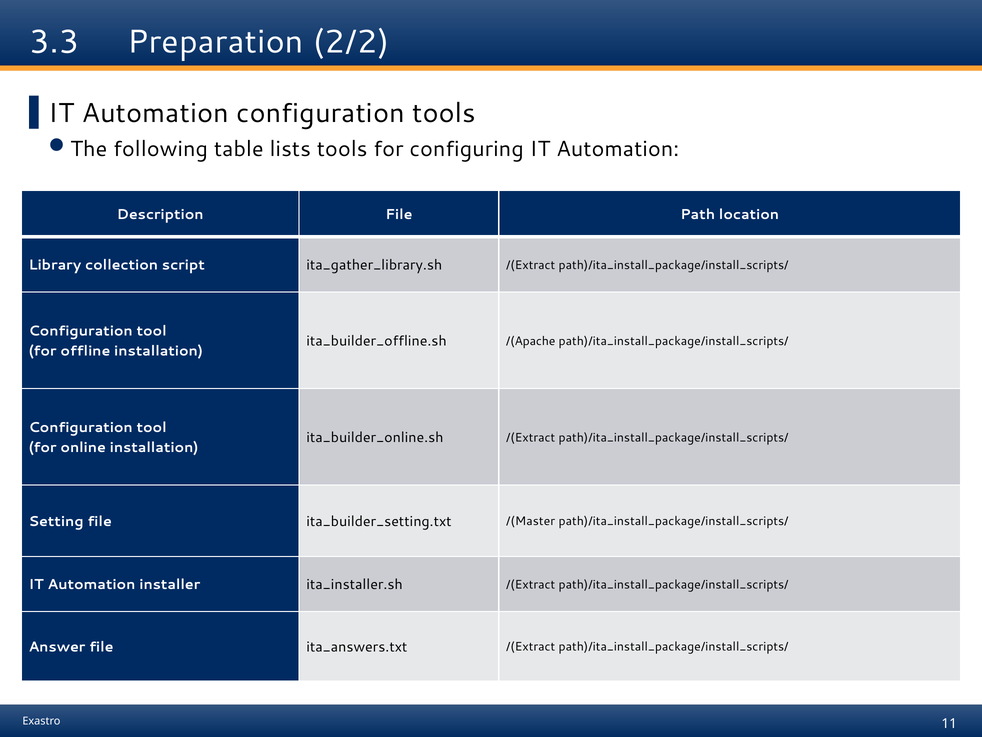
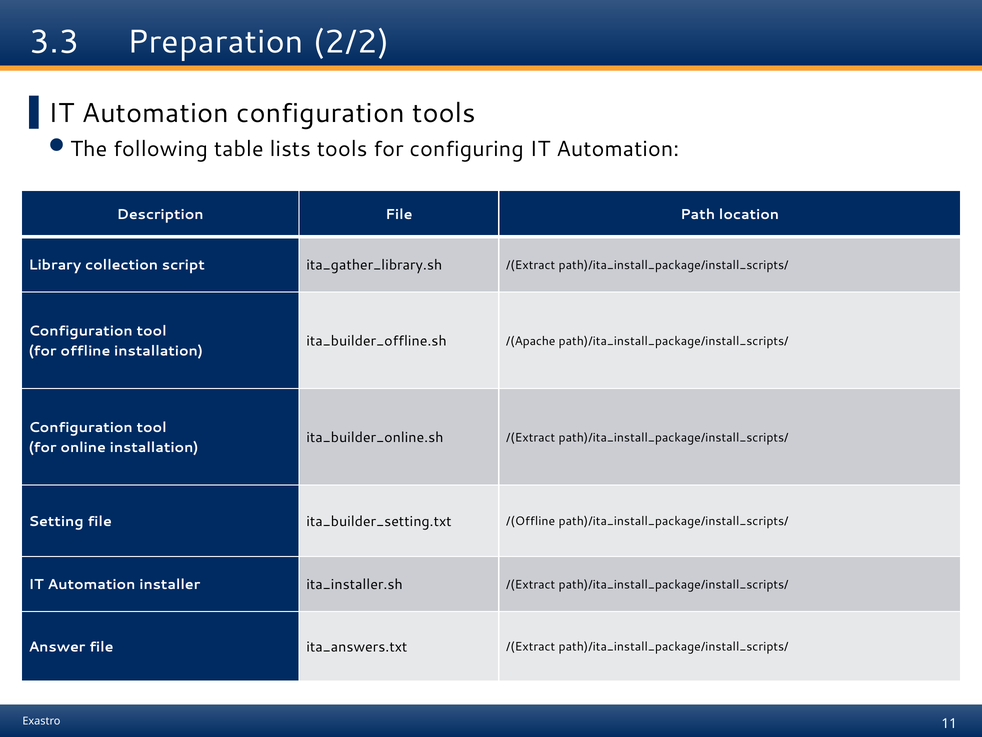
/(Master: /(Master -> /(Offline
